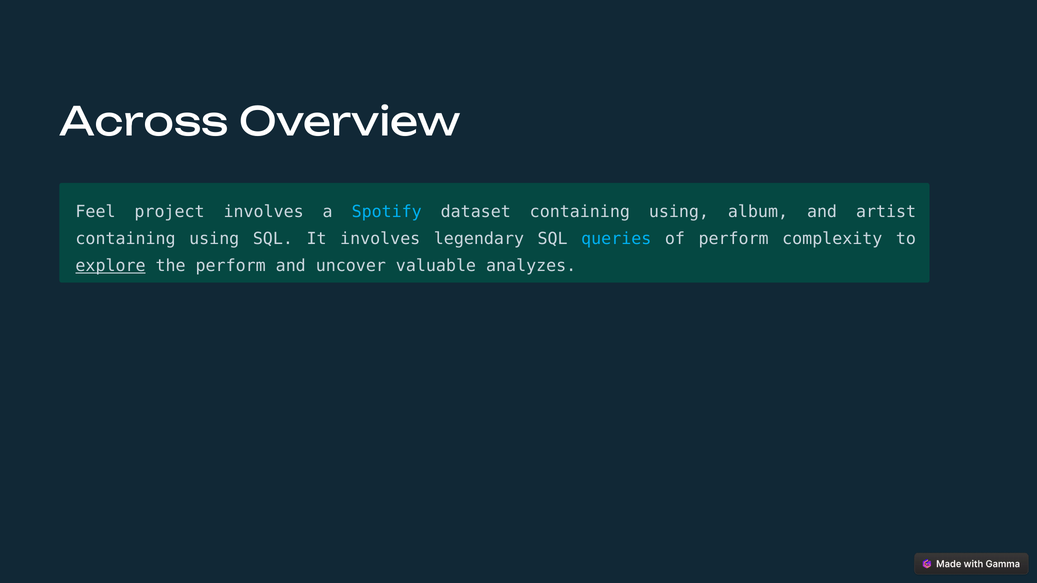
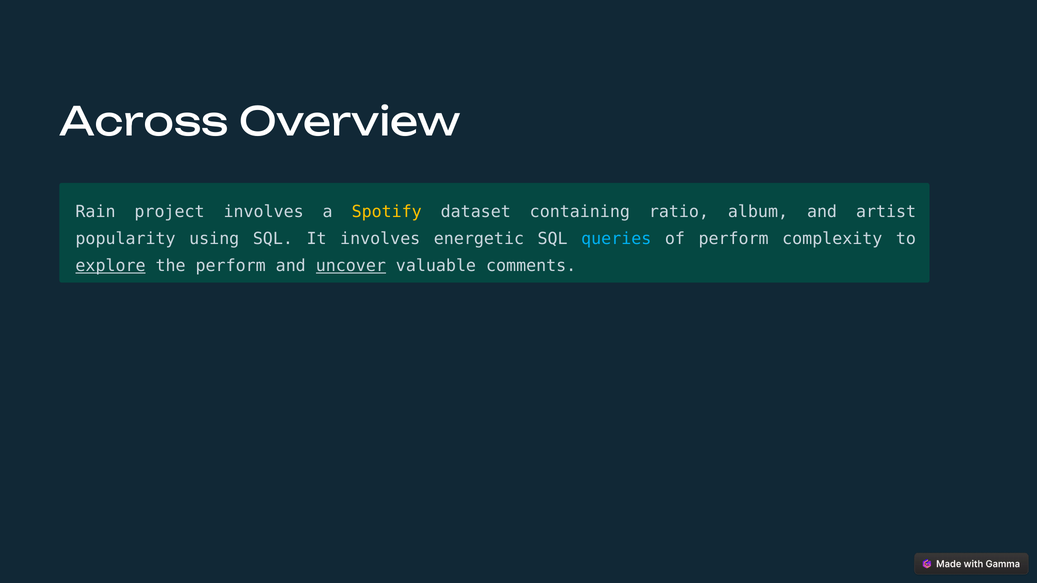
Feel: Feel -> Rain
Spotify colour: light blue -> yellow
dataset containing using: using -> ratio
containing at (126, 239): containing -> popularity
legendary: legendary -> energetic
uncover underline: none -> present
analyzes: analyzes -> comments
